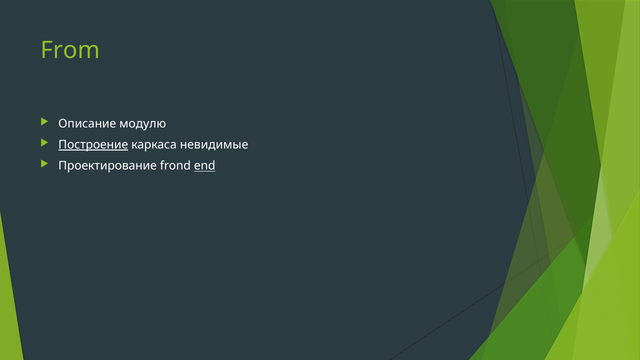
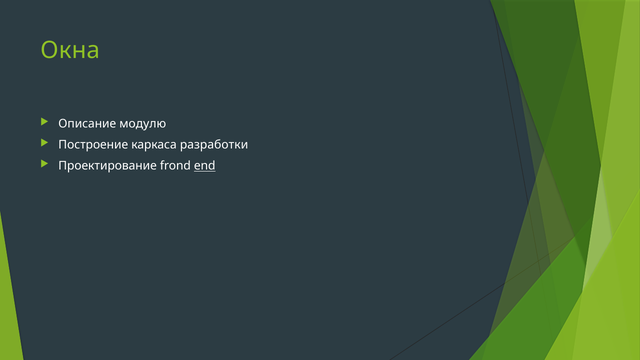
From: From -> Окна
Построение underline: present -> none
невидимые: невидимые -> разработки
